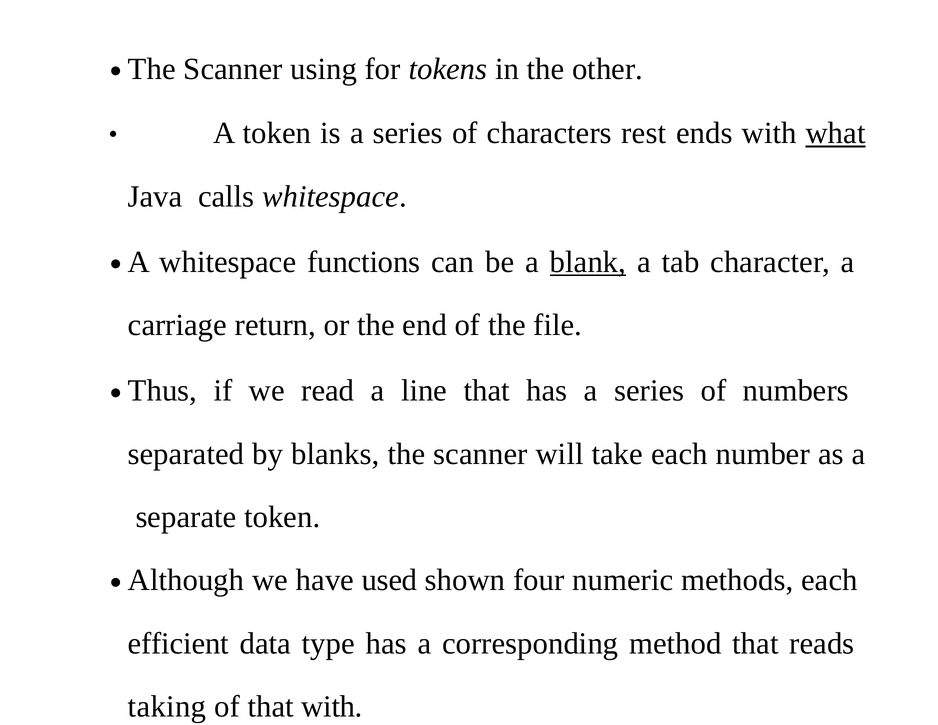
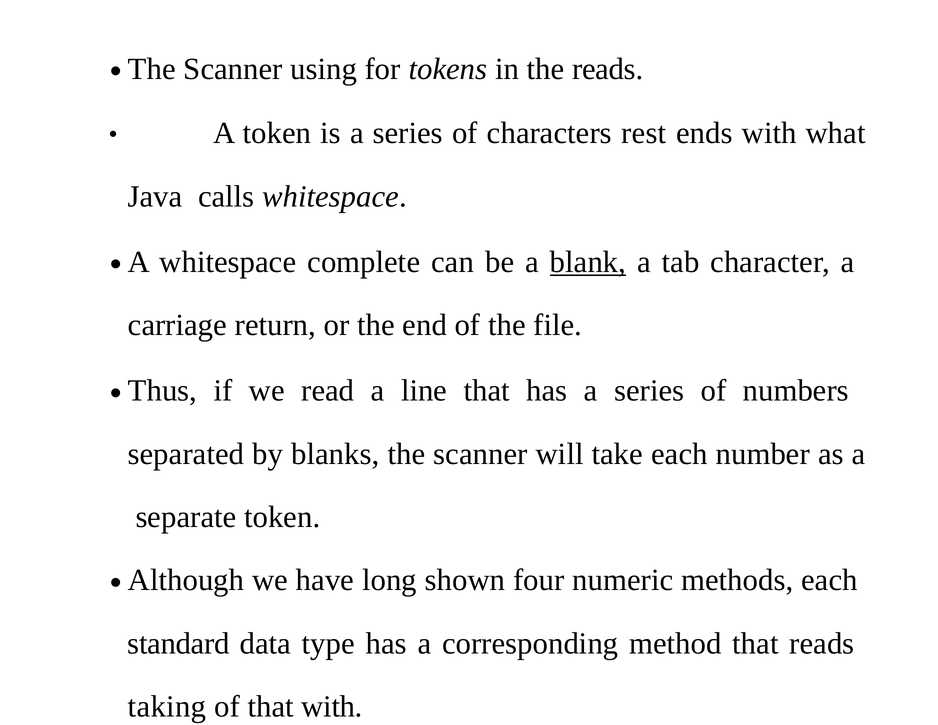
the other: other -> reads
what underline: present -> none
functions: functions -> complete
used: used -> long
efficient: efficient -> standard
